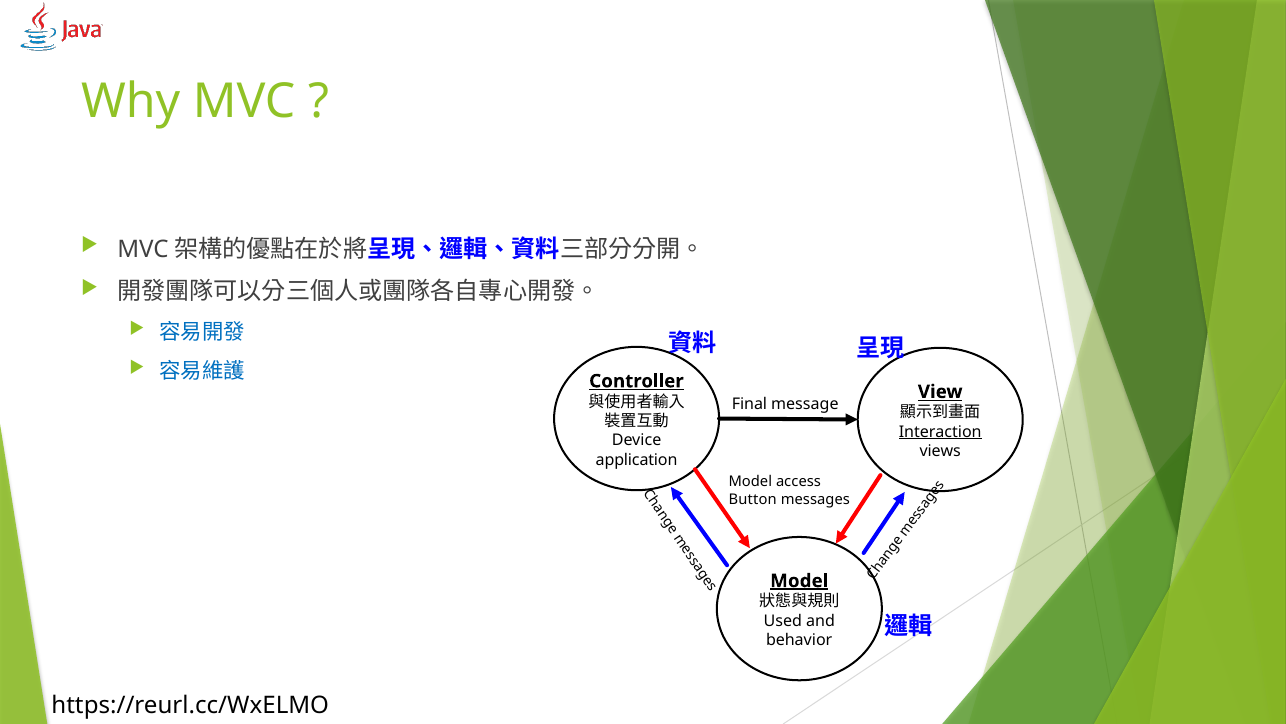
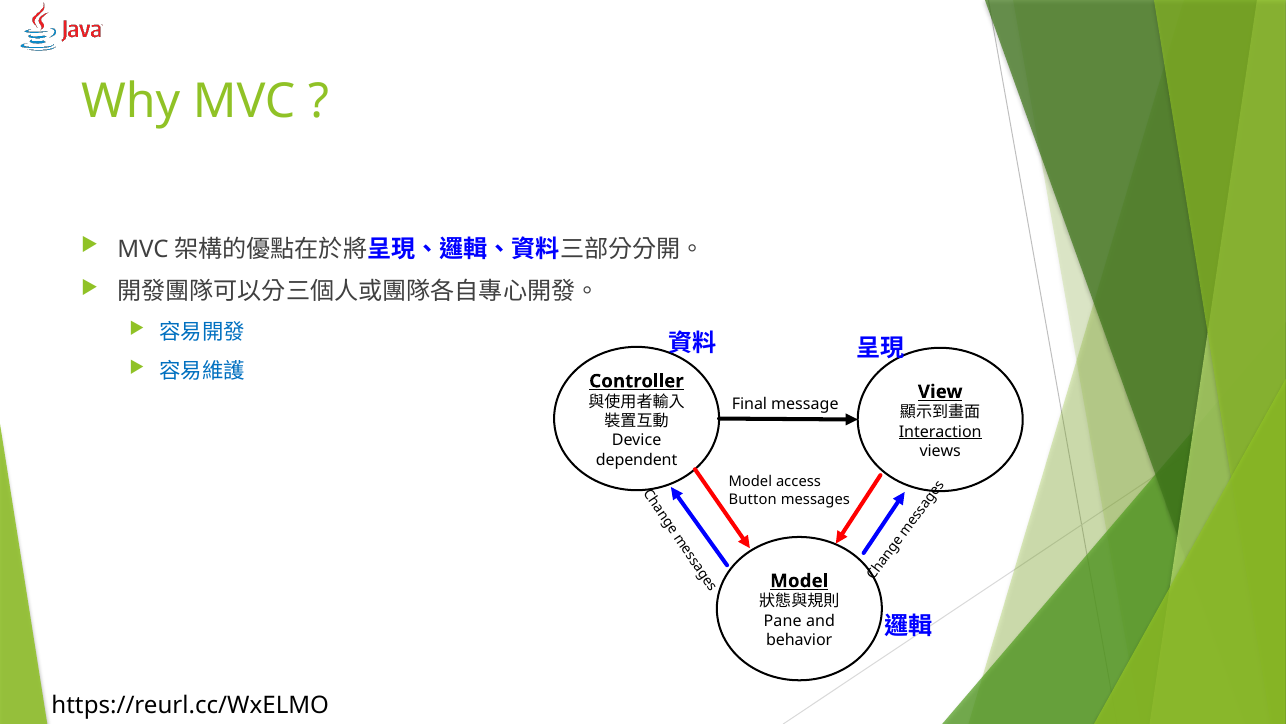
application: application -> dependent
Model at (799, 580) underline: present -> none
Used: Used -> Pane
